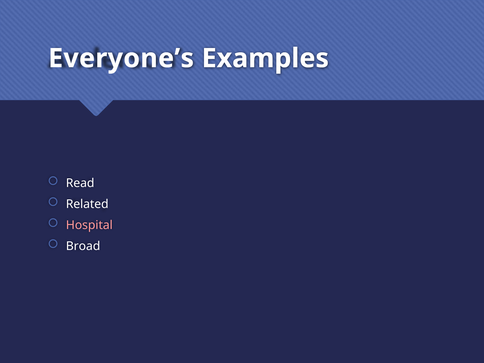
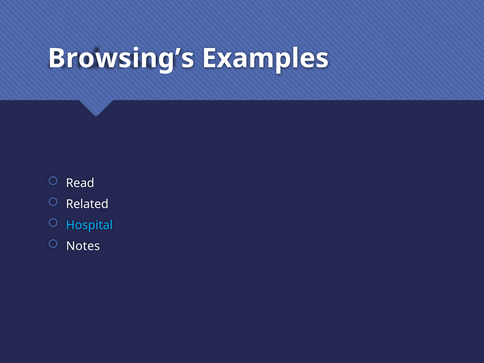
Everyone’s: Everyone’s -> Browsing’s
Hospital colour: pink -> light blue
Broad: Broad -> Notes
